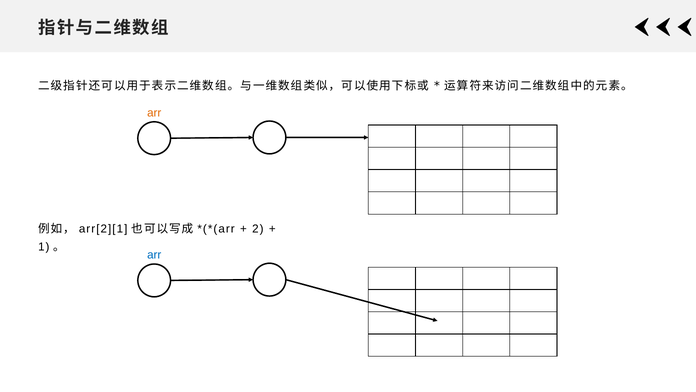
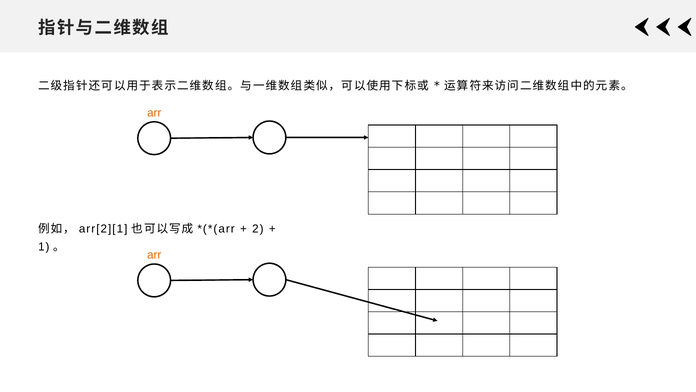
arr at (154, 255) colour: blue -> orange
